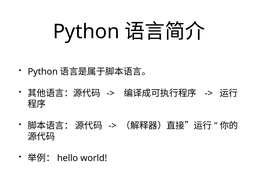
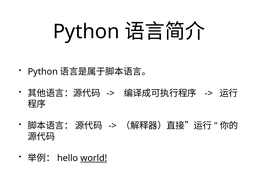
world underline: none -> present
